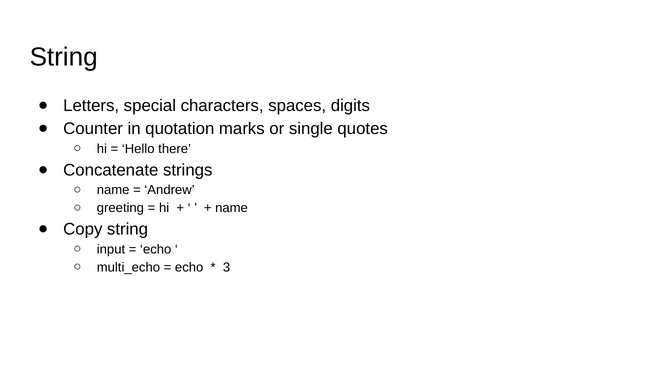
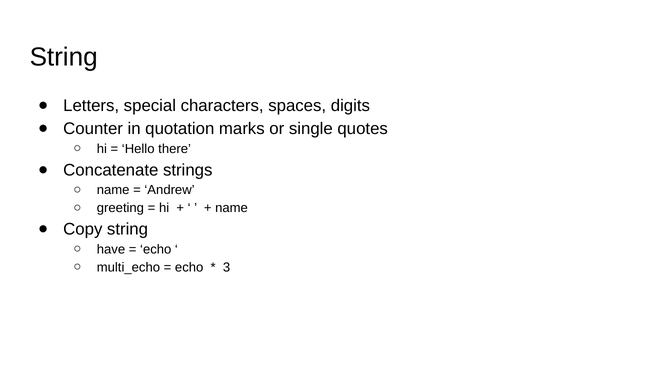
input: input -> have
